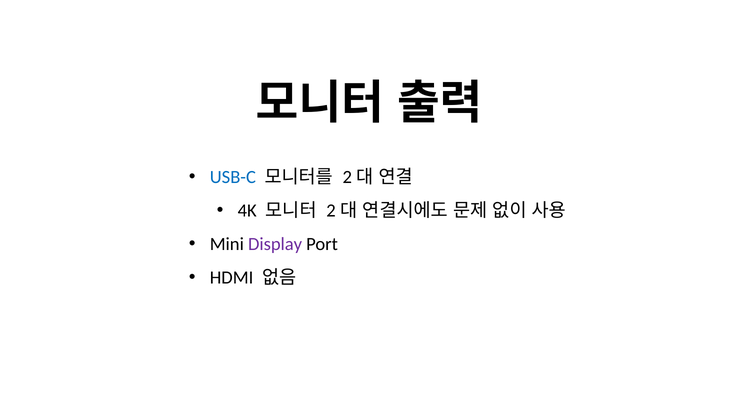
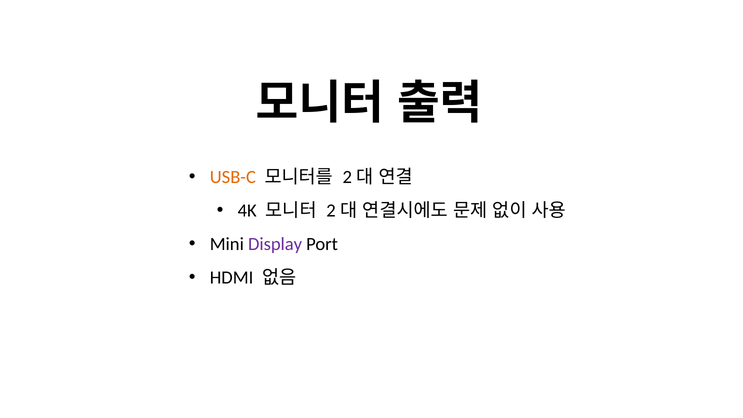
USB-C colour: blue -> orange
